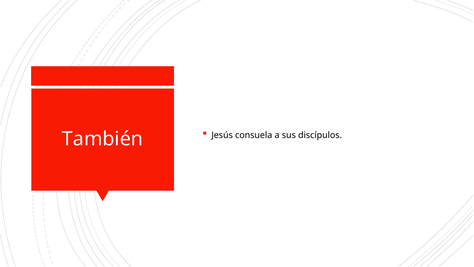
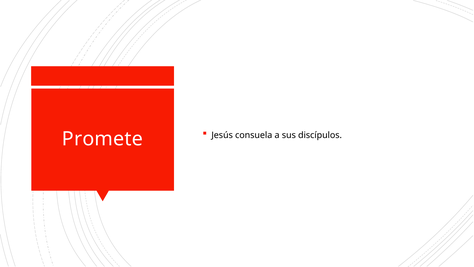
También: También -> Promete
